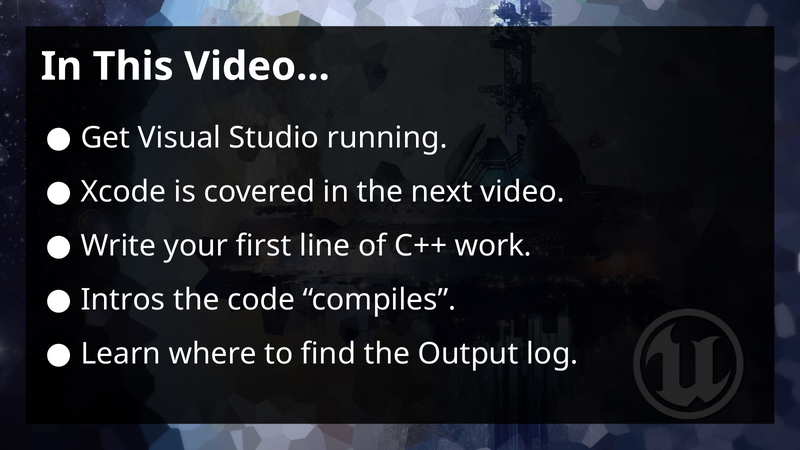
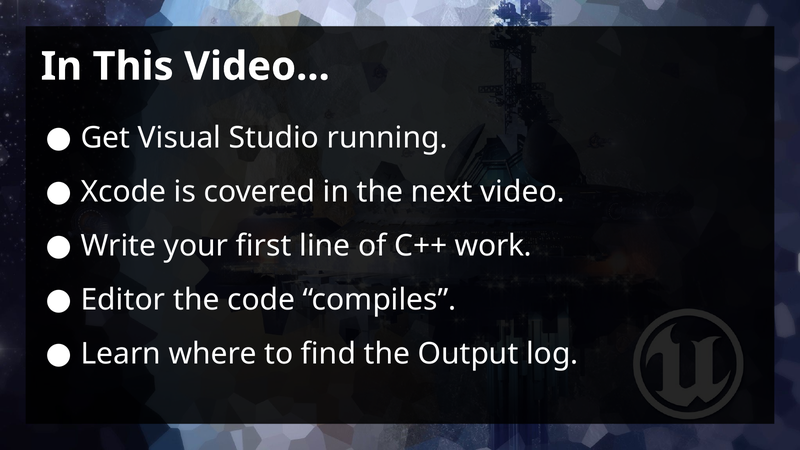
Intros: Intros -> Editor
